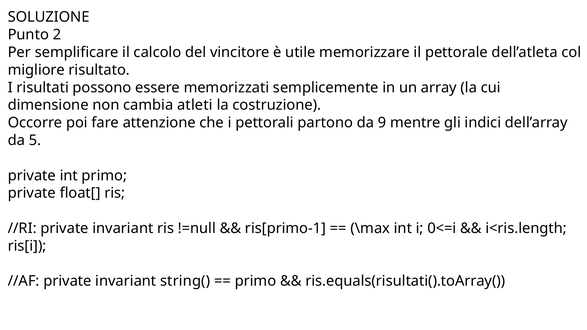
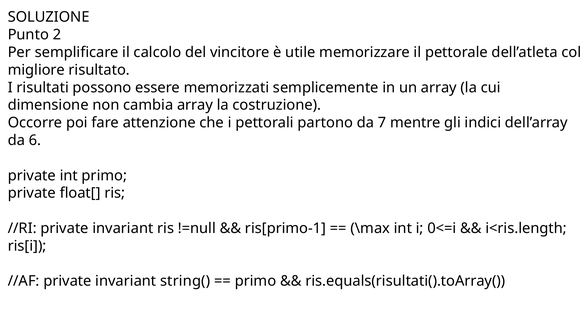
cambia atleti: atleti -> array
9: 9 -> 7
5: 5 -> 6
